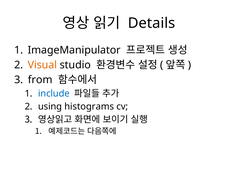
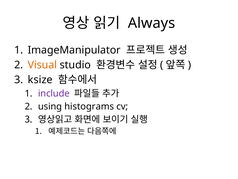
Details: Details -> Always
from: from -> ksize
include colour: blue -> purple
